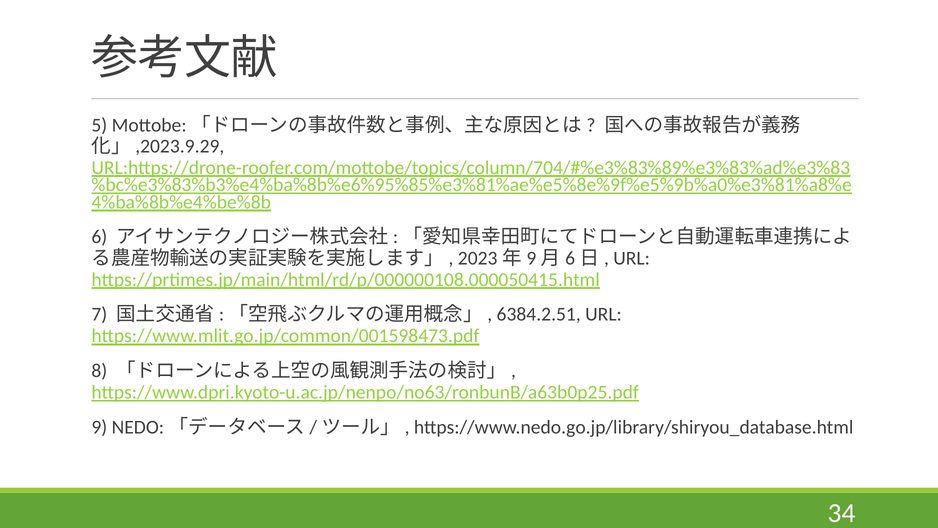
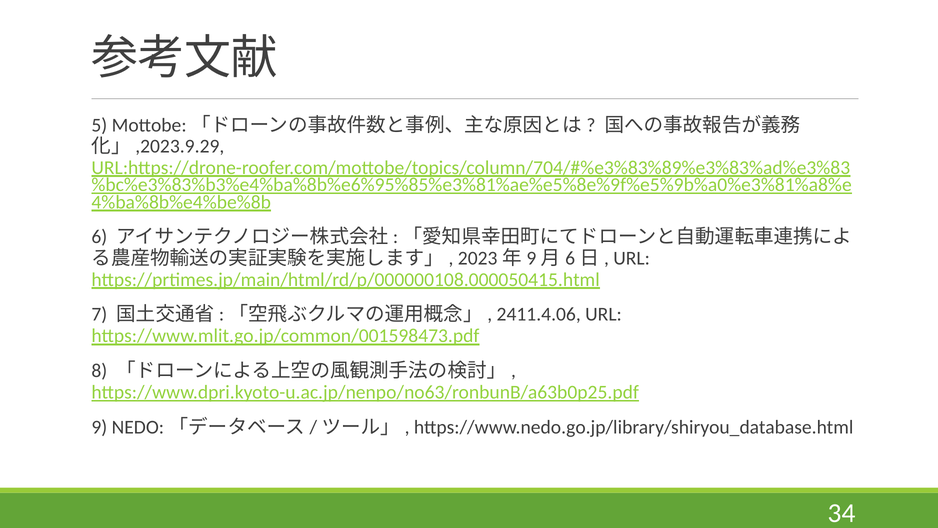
6384.2.51: 6384.2.51 -> 2411.4.06
